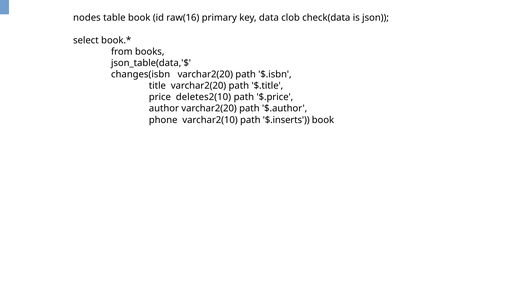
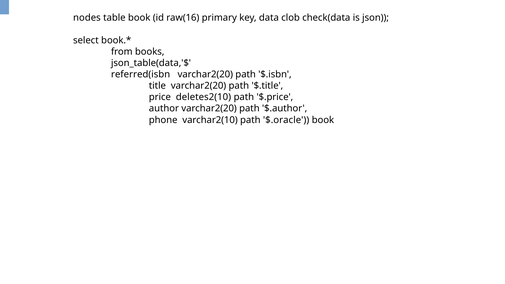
changes(isbn: changes(isbn -> referred(isbn
$.inserts: $.inserts -> $.oracle
